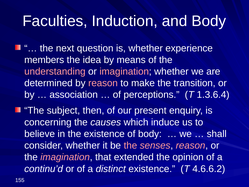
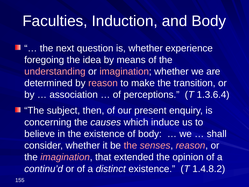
members: members -> foregoing
4.6.6.2: 4.6.6.2 -> 1.4.8.2
